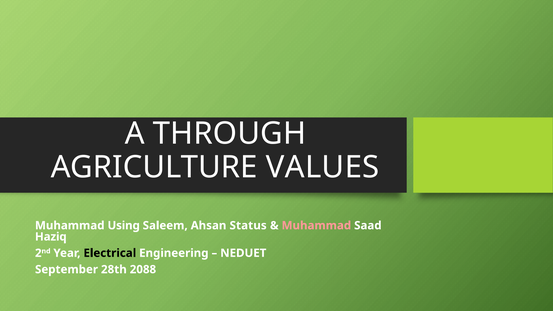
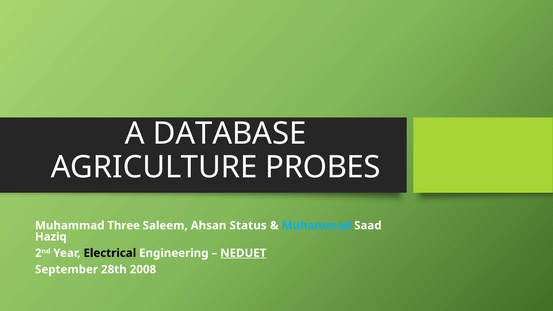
THROUGH: THROUGH -> DATABASE
VALUES: VALUES -> PROBES
Using: Using -> Three
Muhammad at (316, 226) colour: pink -> light blue
NEDUET underline: none -> present
2088: 2088 -> 2008
